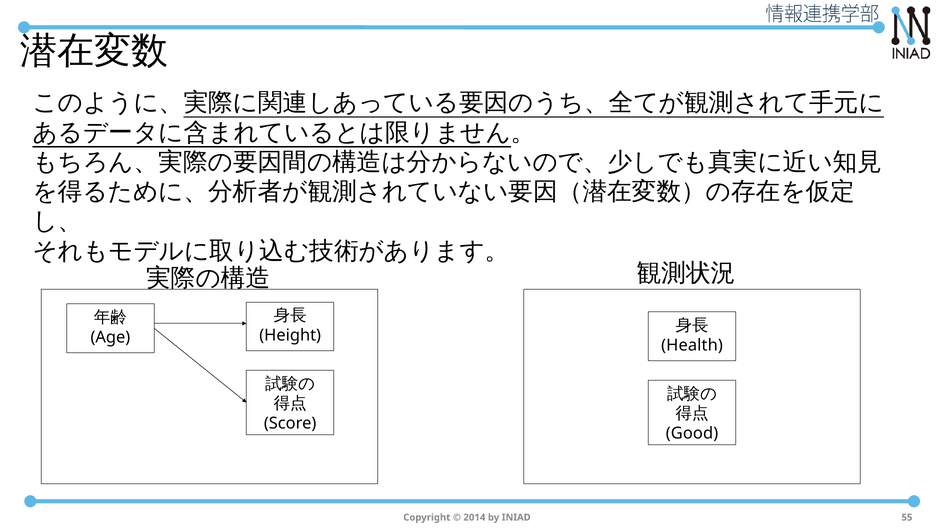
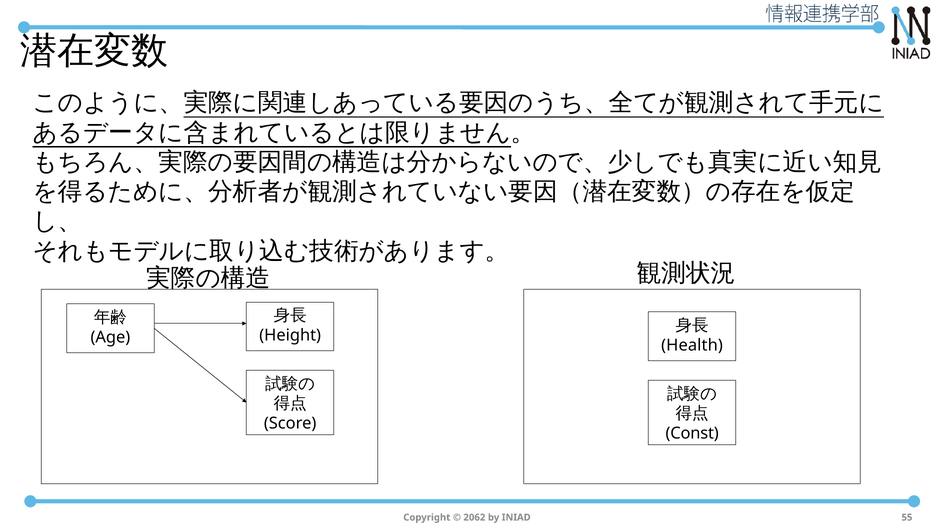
Good: Good -> Const
2014: 2014 -> 2062
